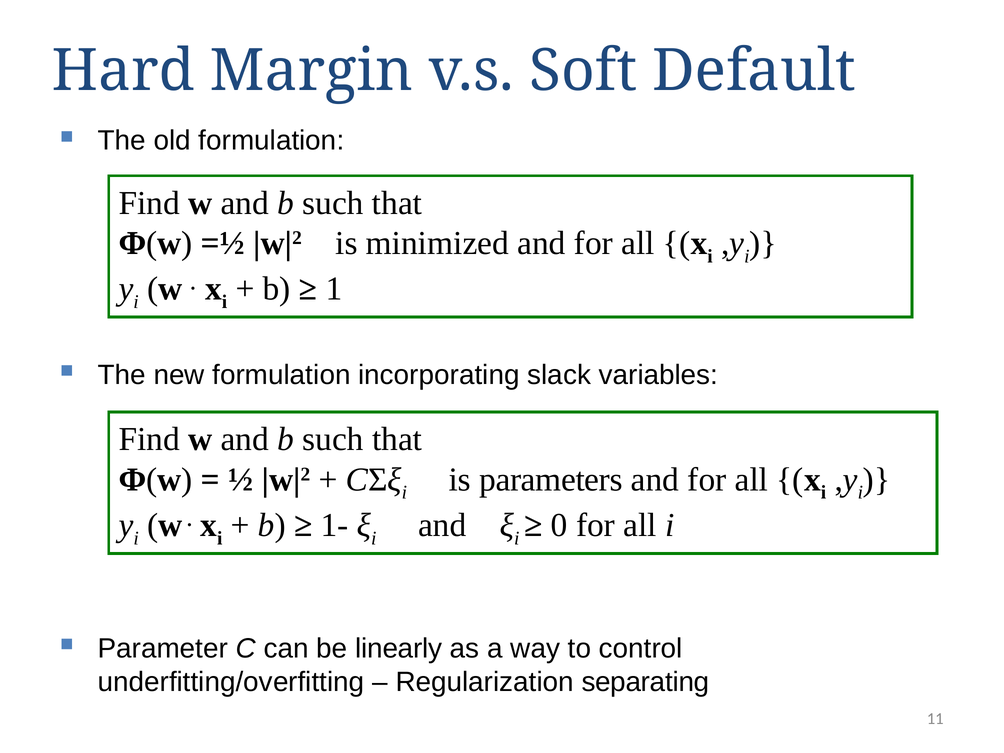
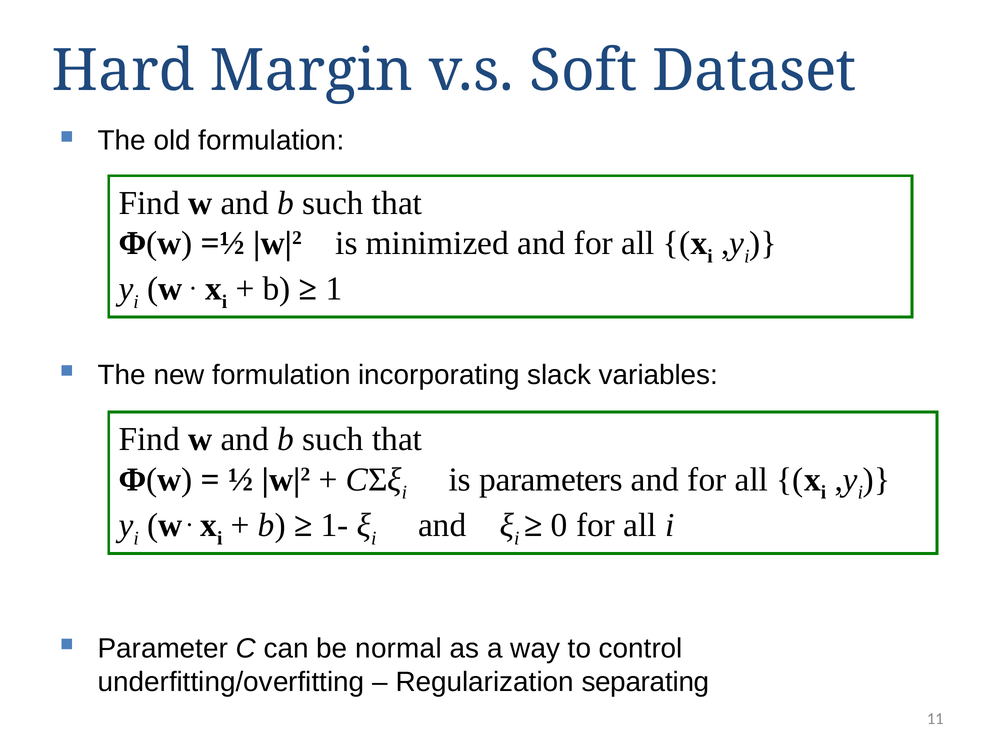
Default: Default -> Dataset
linearly: linearly -> normal
